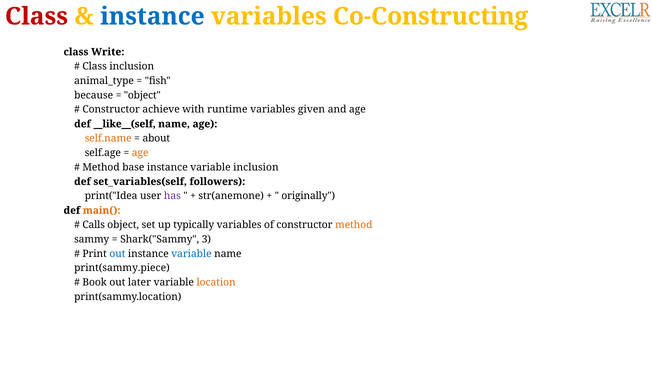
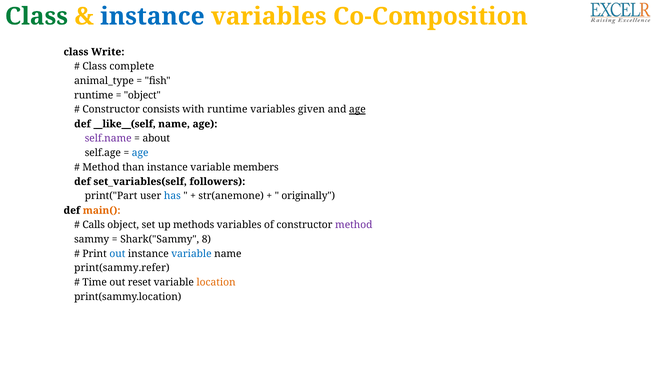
Class at (36, 16) colour: red -> green
Co-Constructing: Co-Constructing -> Co-Composition
Class inclusion: inclusion -> complete
because at (94, 95): because -> runtime
achieve: achieve -> consists
age at (357, 109) underline: none -> present
self.name colour: orange -> purple
age at (140, 153) colour: orange -> blue
base: base -> than
variable inclusion: inclusion -> members
print("Idea: print("Idea -> print("Part
has colour: purple -> blue
typically: typically -> methods
method at (354, 225) colour: orange -> purple
3: 3 -> 8
print(sammy.piece: print(sammy.piece -> print(sammy.refer
Book: Book -> Time
later: later -> reset
